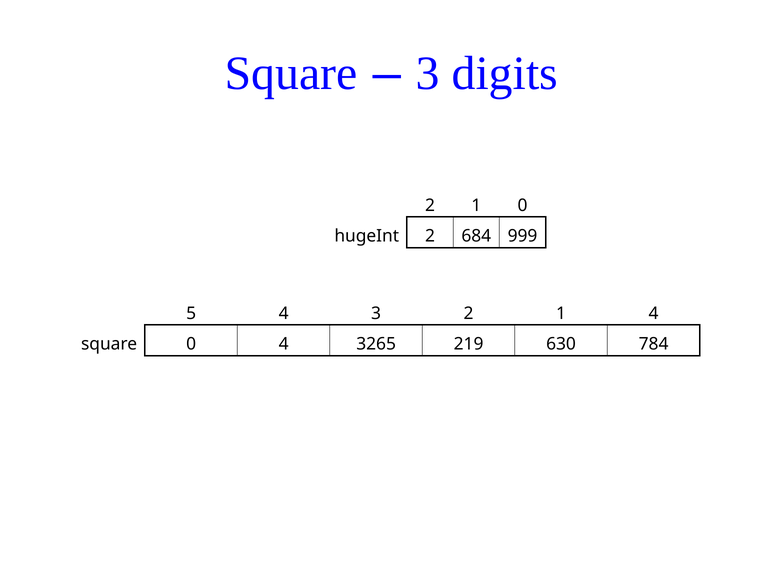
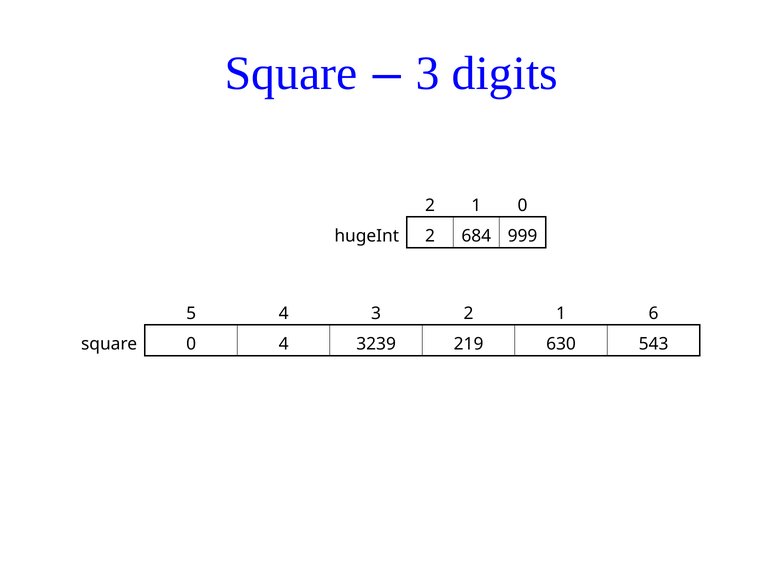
1 4: 4 -> 6
3265: 3265 -> 3239
784: 784 -> 543
